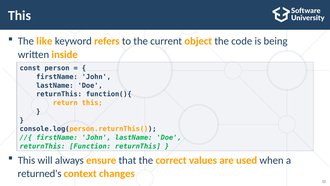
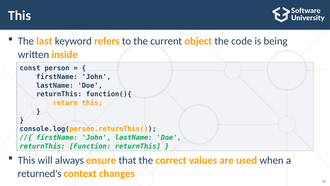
like: like -> last
